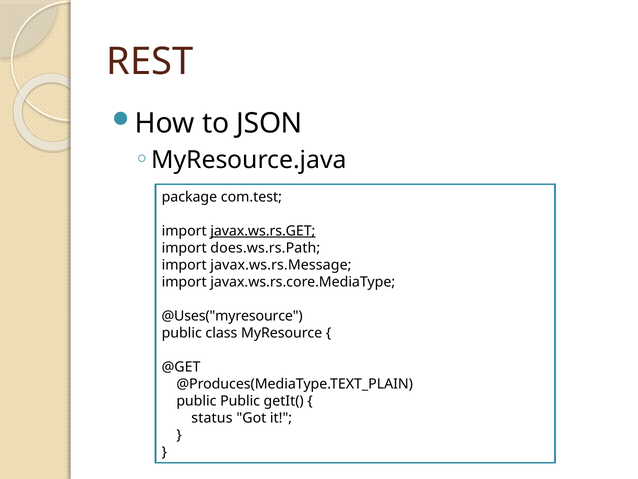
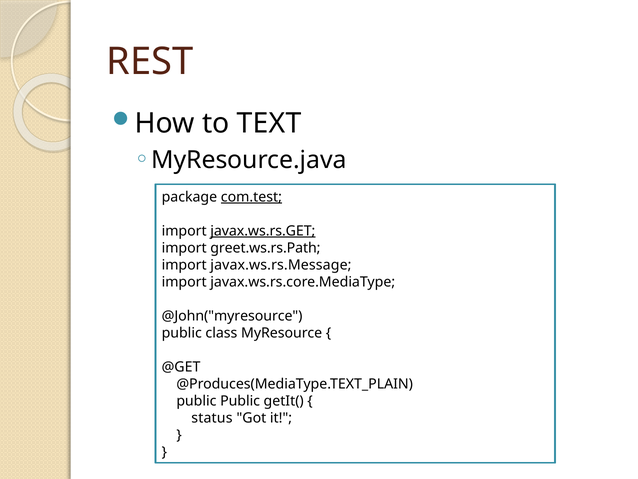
JSON: JSON -> TEXT
com.test underline: none -> present
does.ws.rs.Path: does.ws.rs.Path -> greet.ws.rs.Path
@Uses("myresource: @Uses("myresource -> @John("myresource
